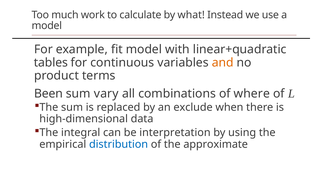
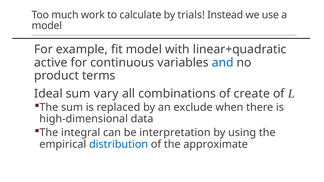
what: what -> trials
tables: tables -> active
and colour: orange -> blue
Been: Been -> Ideal
where: where -> create
